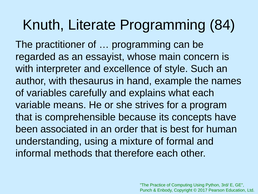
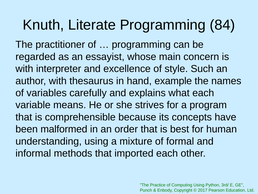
associated: associated -> malformed
therefore: therefore -> imported
